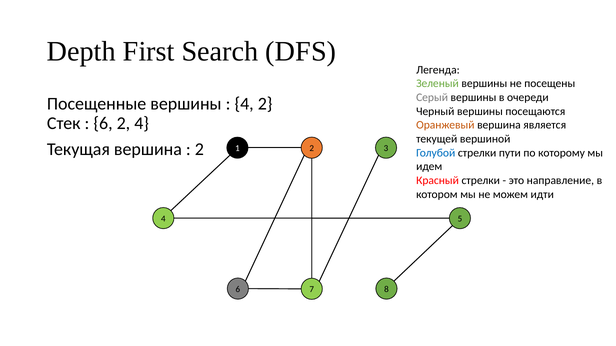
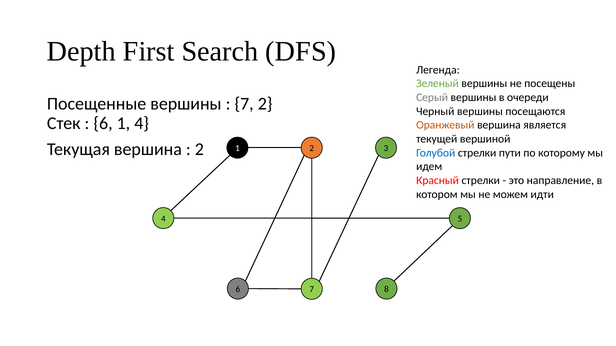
4 at (244, 104): 4 -> 7
6 2: 2 -> 1
